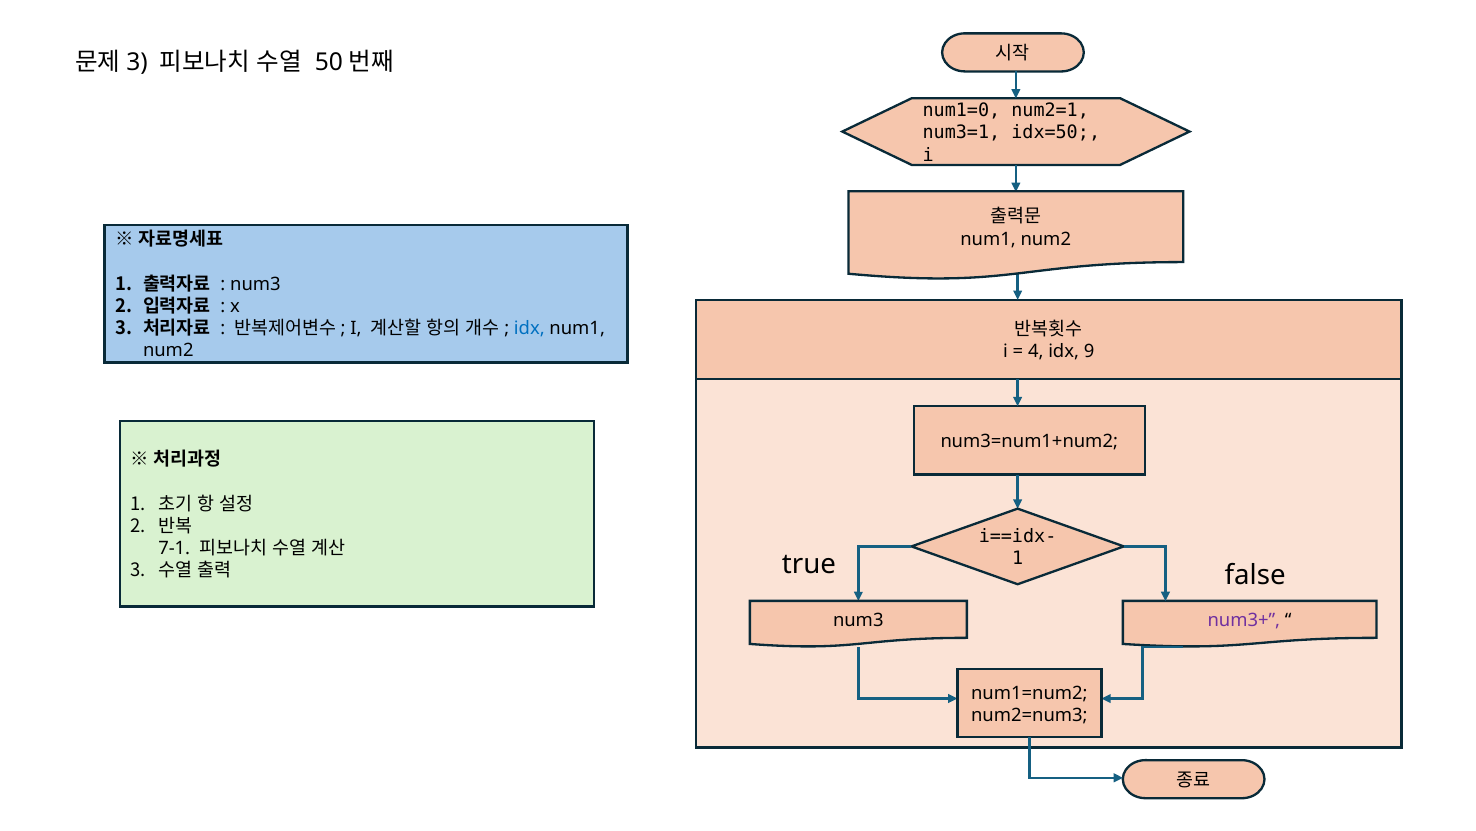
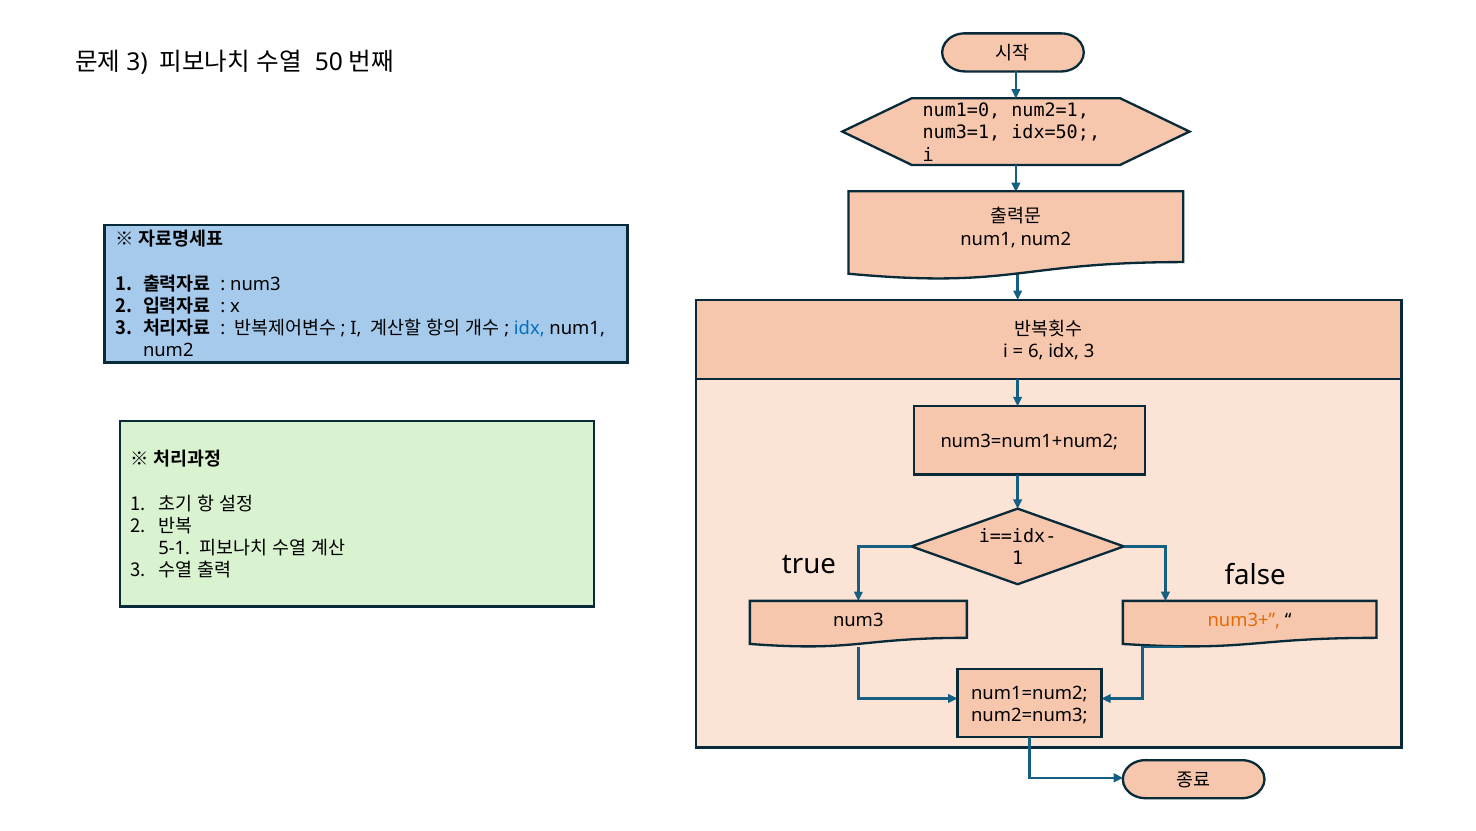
4: 4 -> 6
idx 9: 9 -> 3
7-1: 7-1 -> 5-1
num3+ colour: purple -> orange
